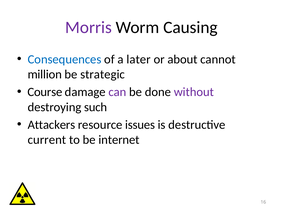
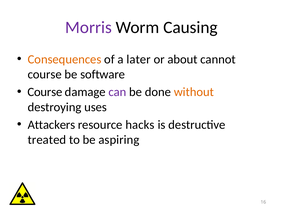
Consequences colour: blue -> orange
million at (45, 74): million -> course
strategic: strategic -> software
without colour: purple -> orange
such: such -> uses
issues: issues -> hacks
current: current -> treated
internet: internet -> aspiring
